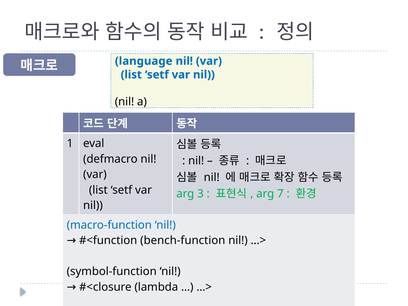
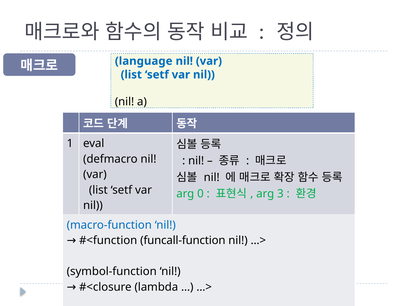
3: 3 -> 0
7: 7 -> 3
bench-function: bench-function -> funcall-function
